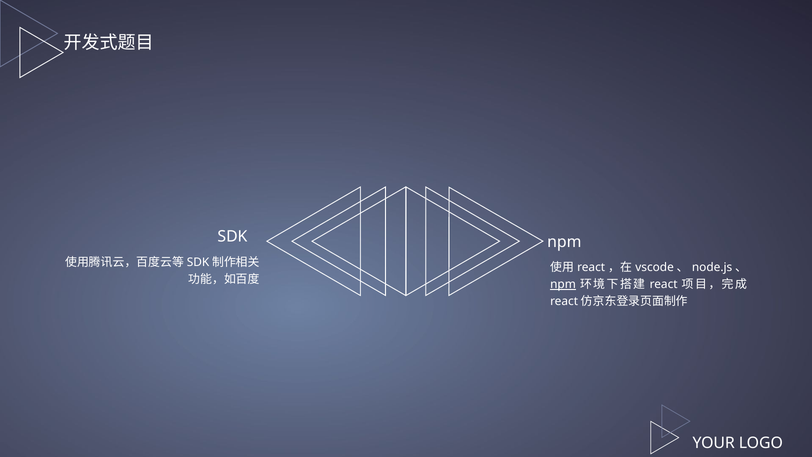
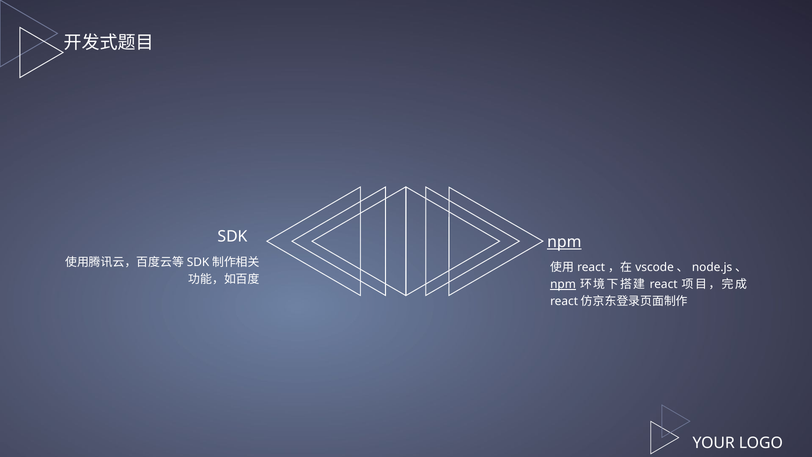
npm at (564, 242) underline: none -> present
